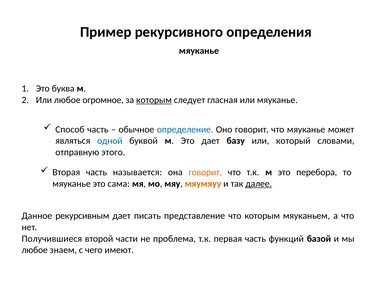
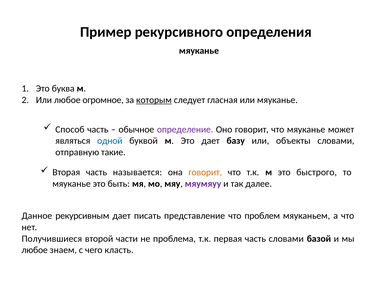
определение colour: blue -> purple
который: который -> объекты
этого: этого -> такие
перебора: перебора -> быстрого
сама: сама -> быть
мяумяуу colour: orange -> purple
далее underline: present -> none
что которым: которым -> проблем
часть функций: функций -> словами
имеют: имеют -> класть
